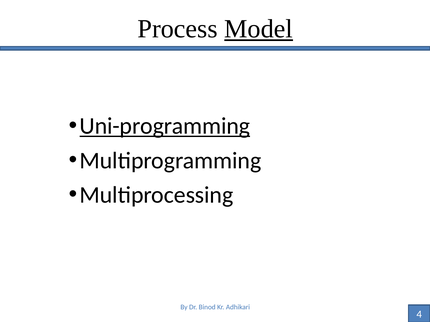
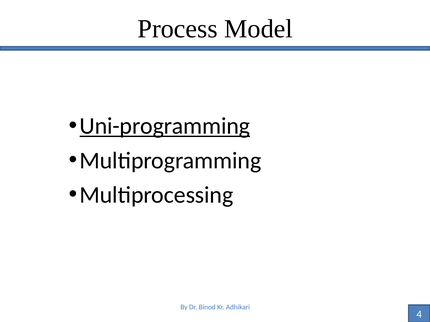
Model underline: present -> none
